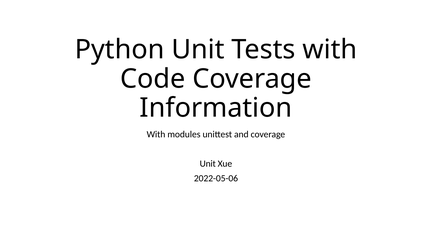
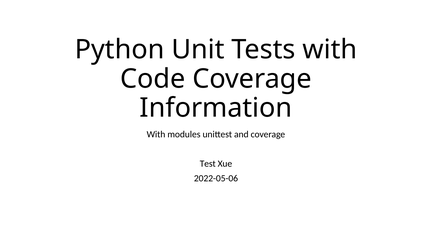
Unit at (208, 164): Unit -> Test
